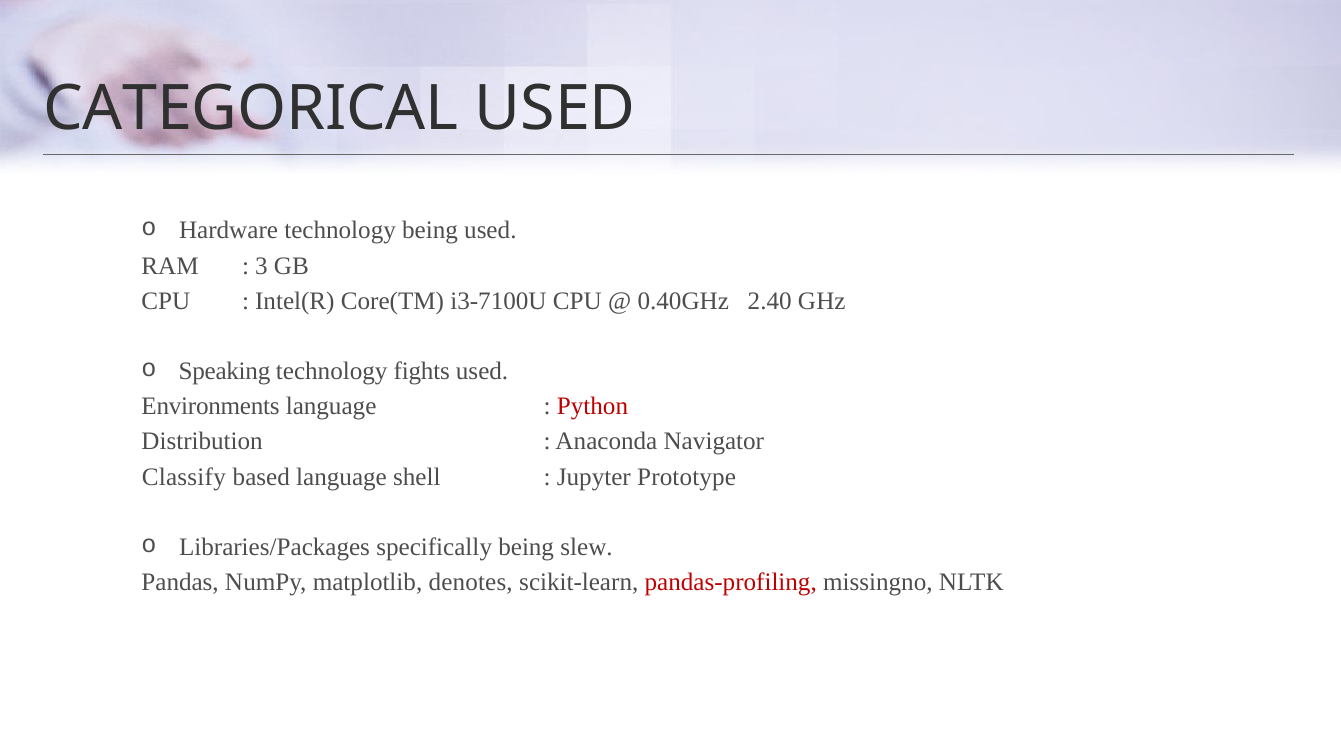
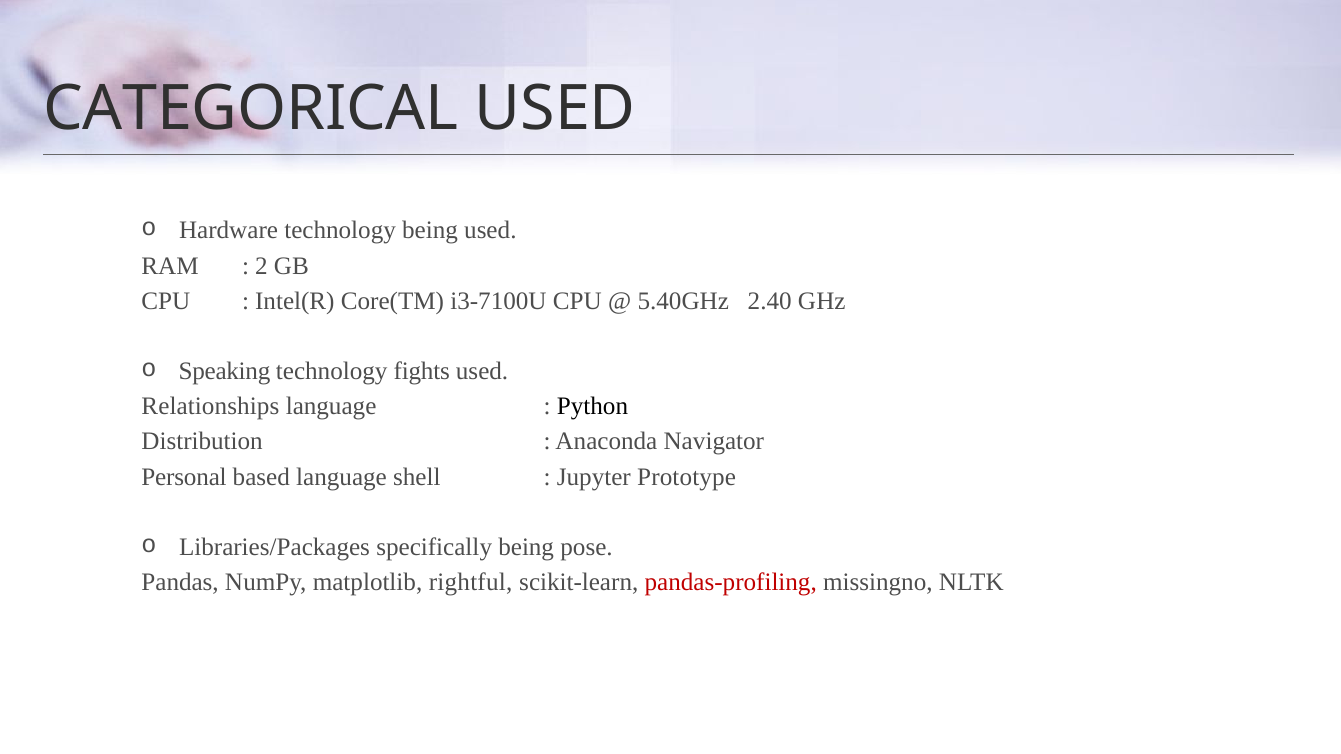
3: 3 -> 2
0.40GHz: 0.40GHz -> 5.40GHz
Environments: Environments -> Relationships
Python colour: red -> black
Classify: Classify -> Personal
slew: slew -> pose
denotes: denotes -> rightful
